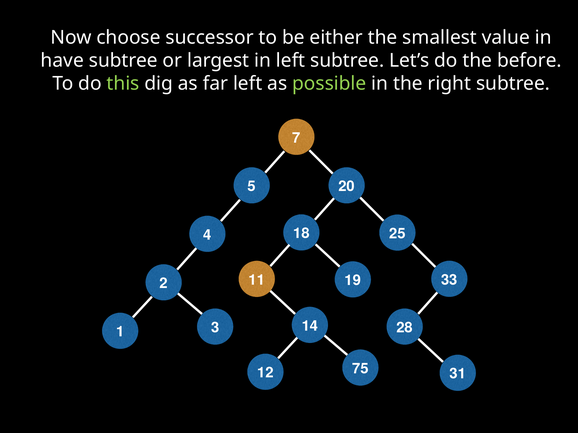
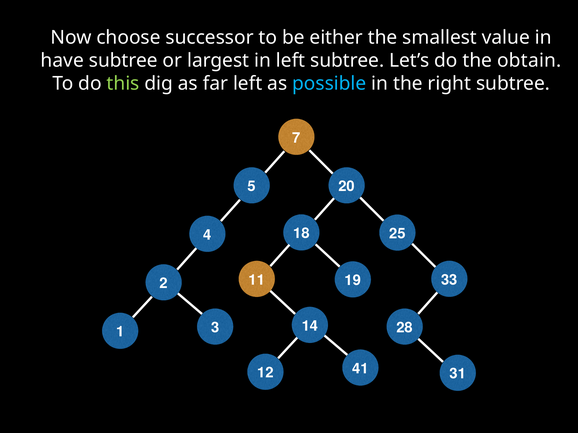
before: before -> obtain
possible colour: light green -> light blue
75: 75 -> 41
